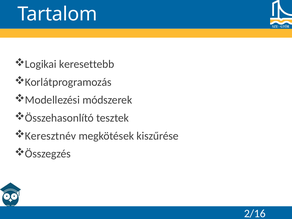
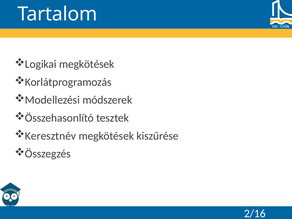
Logikai keresettebb: keresettebb -> megkötések
